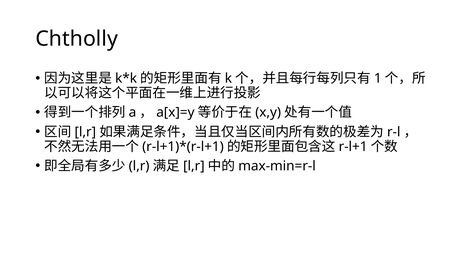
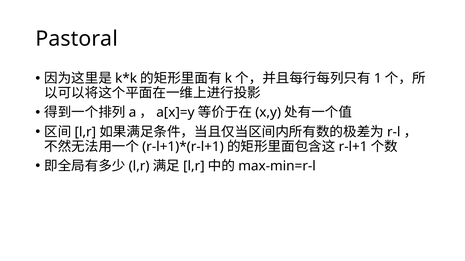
Chtholly: Chtholly -> Pastoral
